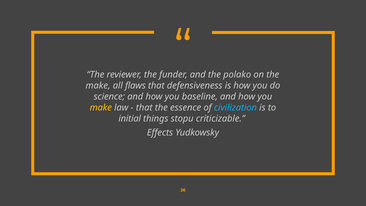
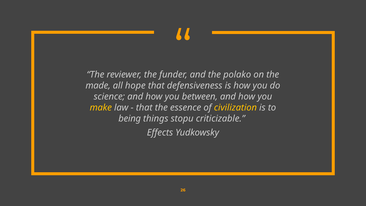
make at (98, 86): make -> made
flaws: flaws -> hope
baseline: baseline -> between
civilization colour: light blue -> yellow
initial: initial -> being
